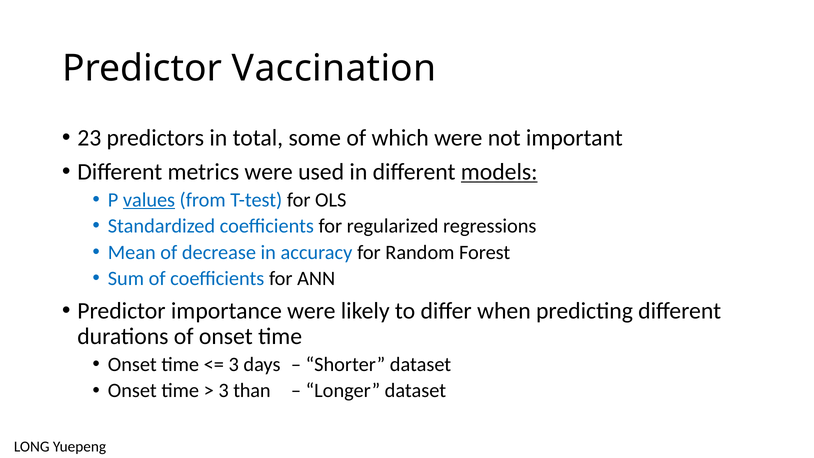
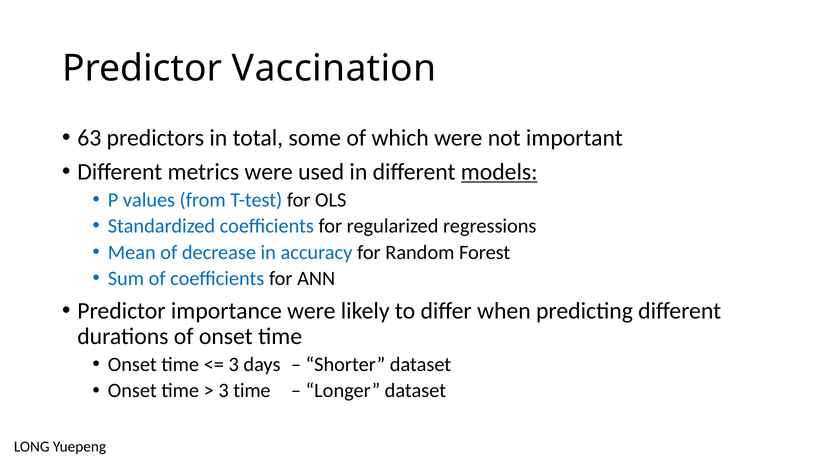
23: 23 -> 63
values underline: present -> none
3 than: than -> time
